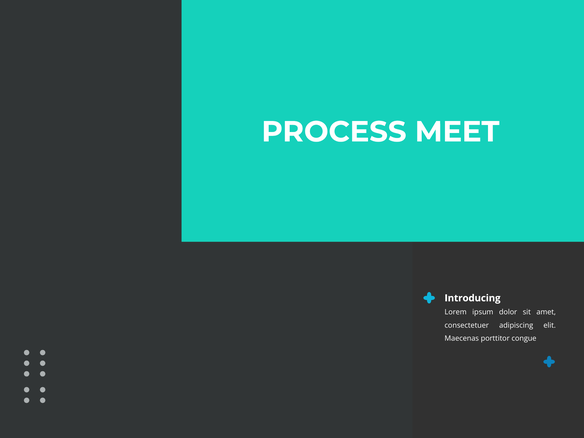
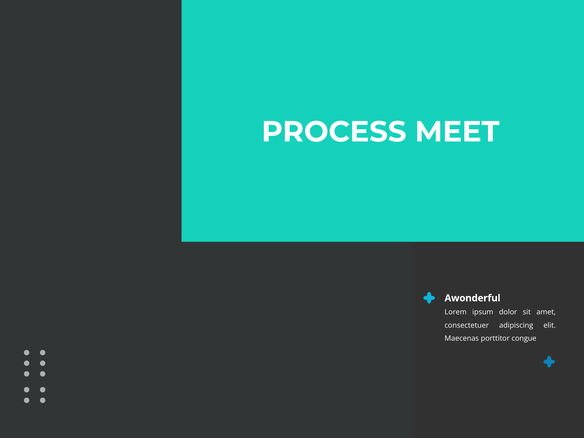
Introducing: Introducing -> Awonderful
